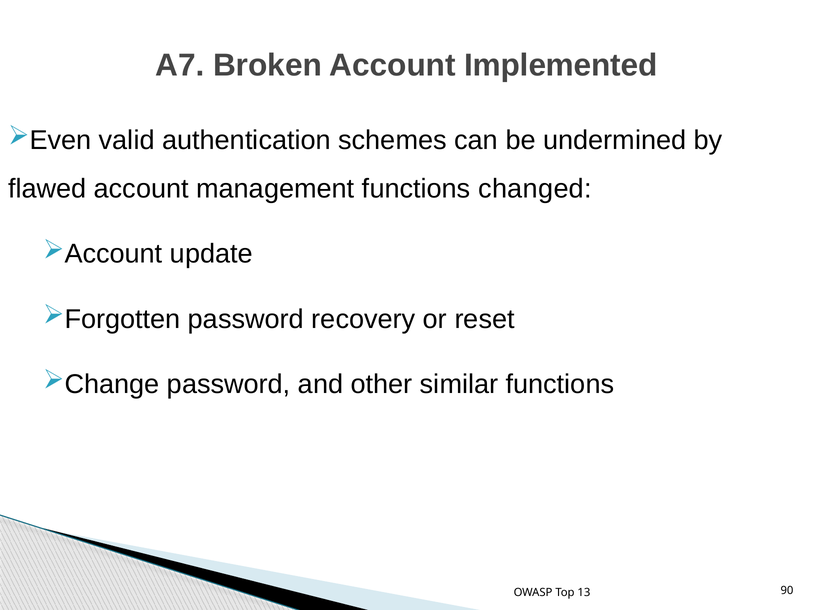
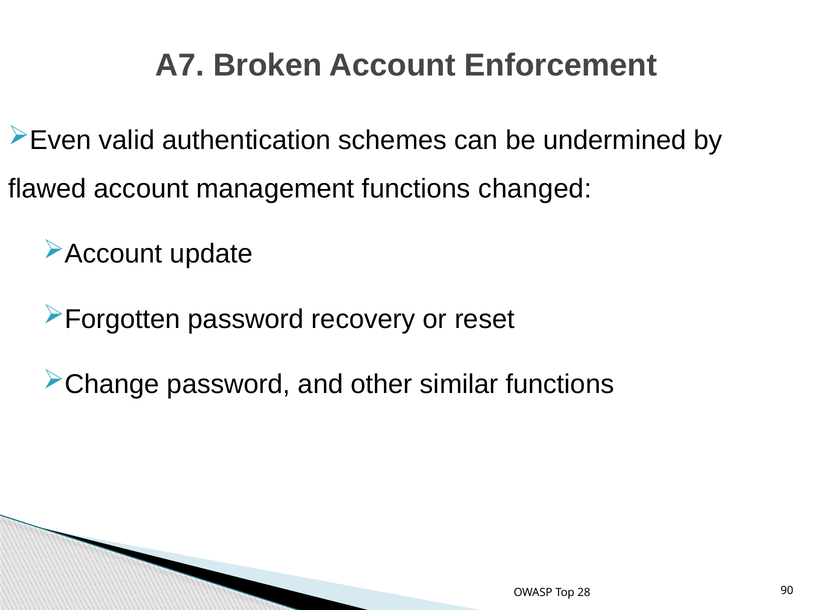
Implemented: Implemented -> Enforcement
13: 13 -> 28
